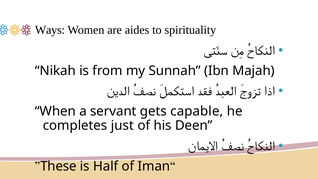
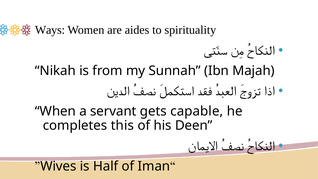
just: just -> this
These: These -> Wives
